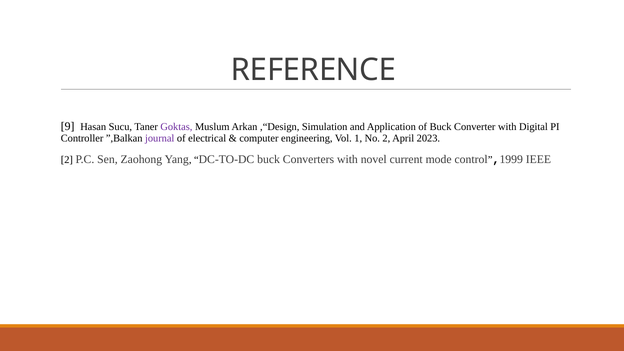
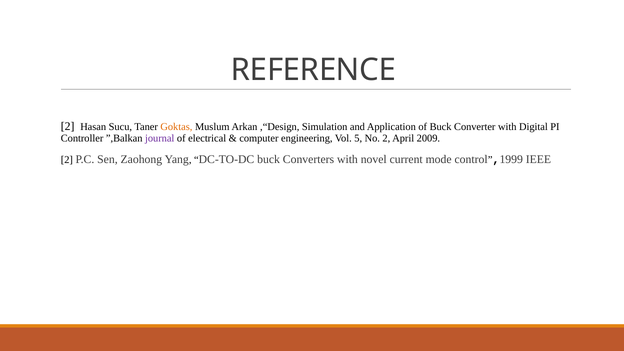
9 at (68, 126): 9 -> 2
Goktas colour: purple -> orange
1: 1 -> 5
2023: 2023 -> 2009
